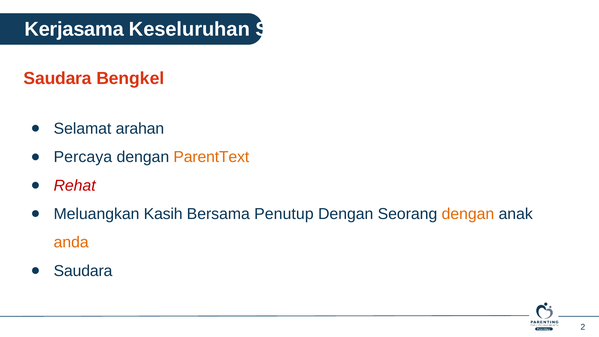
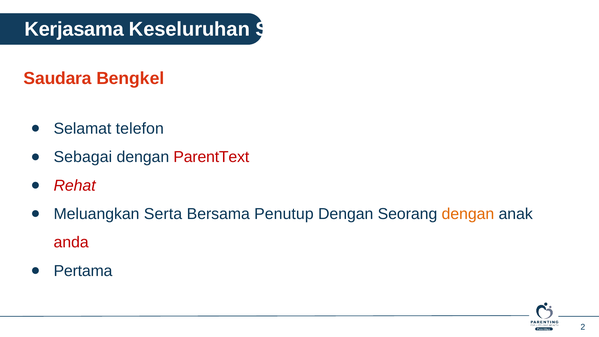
arahan: arahan -> telefon
Percaya: Percaya -> Sebagai
ParentText colour: orange -> red
Kasih: Kasih -> Serta
anda colour: orange -> red
Saudara at (83, 271): Saudara -> Pertama
